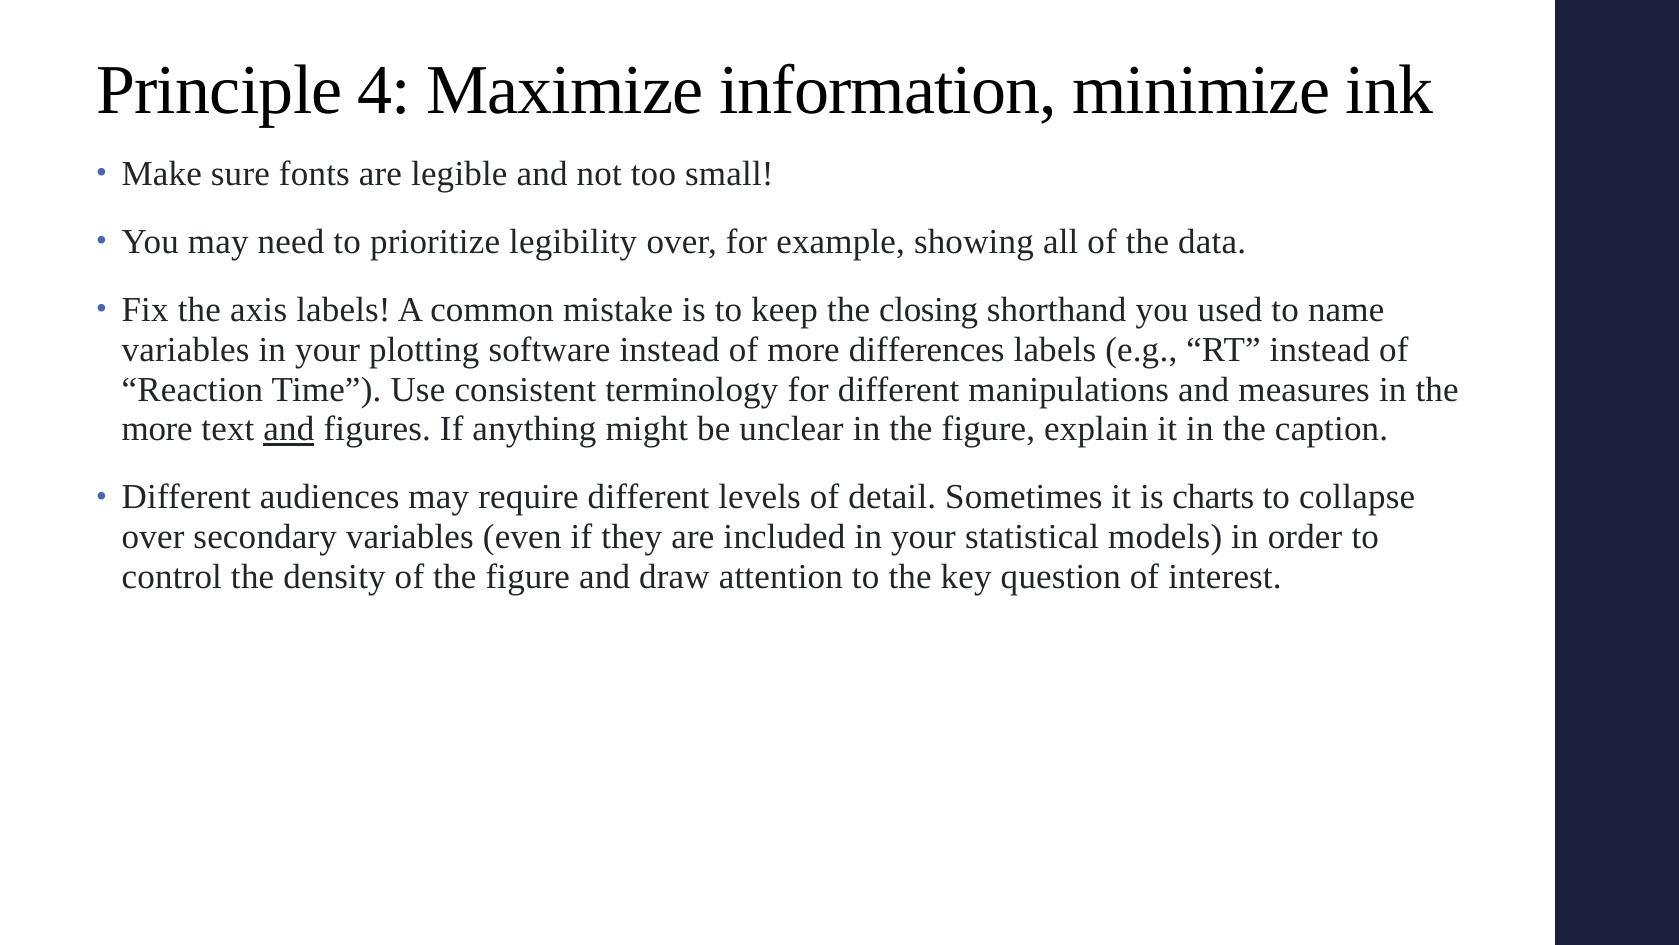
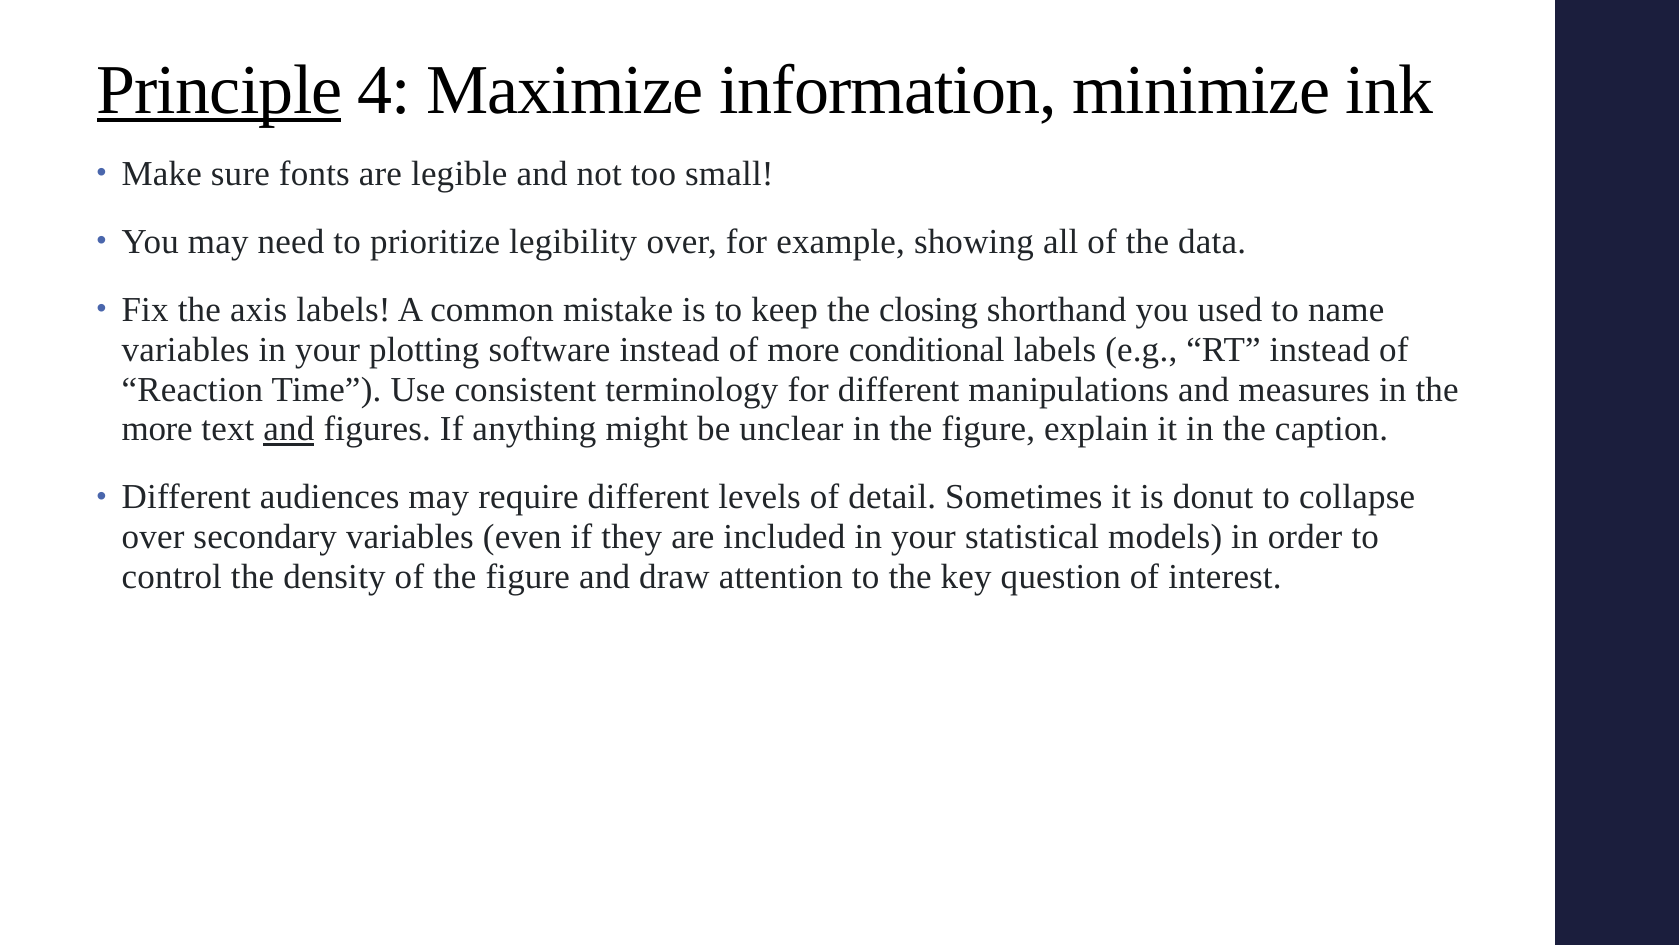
Principle underline: none -> present
differences: differences -> conditional
charts: charts -> donut
